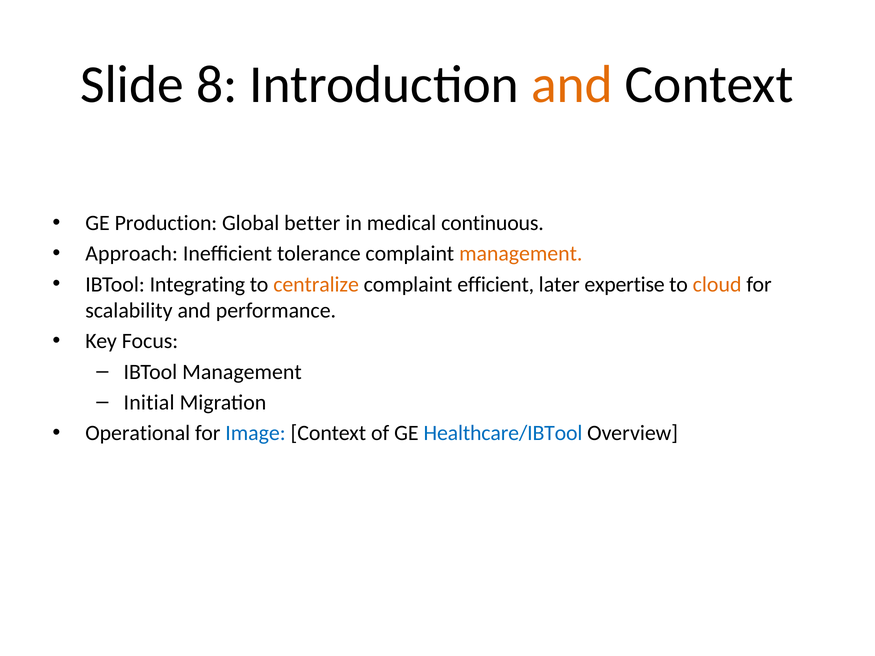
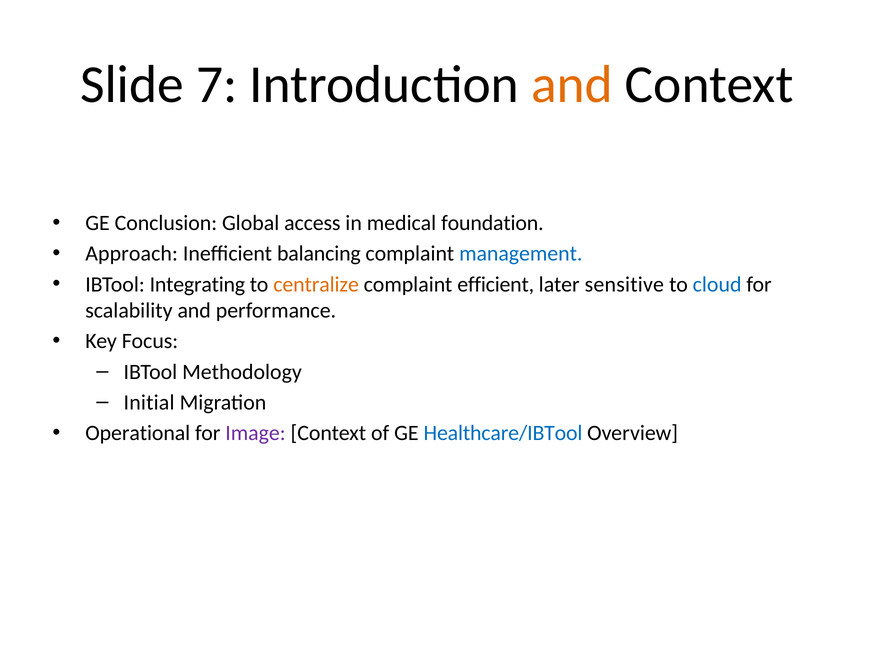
8: 8 -> 7
Production: Production -> Conclusion
better: better -> access
continuous: continuous -> foundation
tolerance: tolerance -> balancing
management at (521, 254) colour: orange -> blue
expertise: expertise -> sensitive
cloud colour: orange -> blue
IBTool Management: Management -> Methodology
Image colour: blue -> purple
